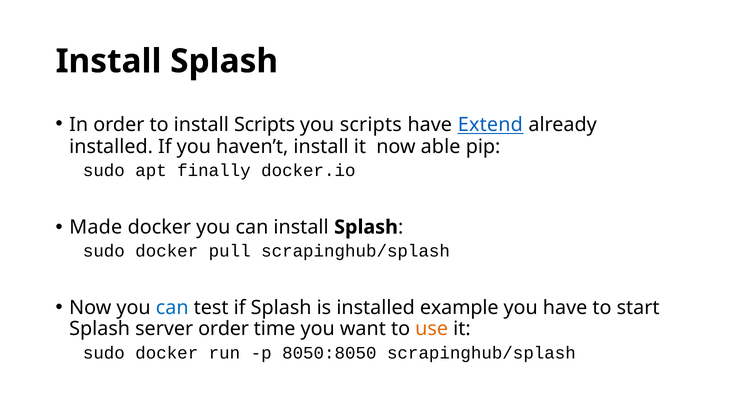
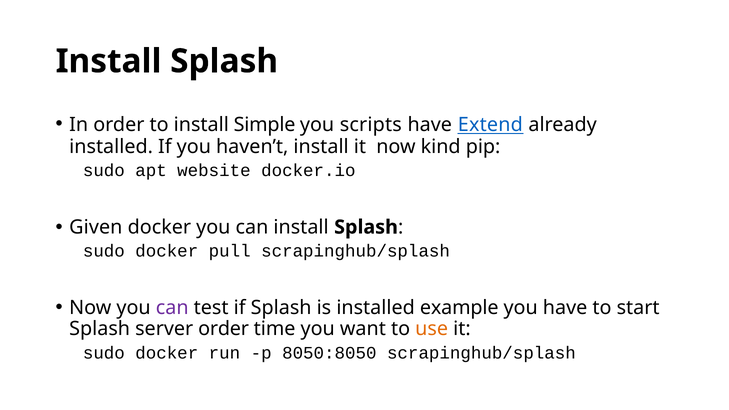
install Scripts: Scripts -> Simple
able: able -> kind
finally: finally -> website
Made: Made -> Given
can at (172, 308) colour: blue -> purple
